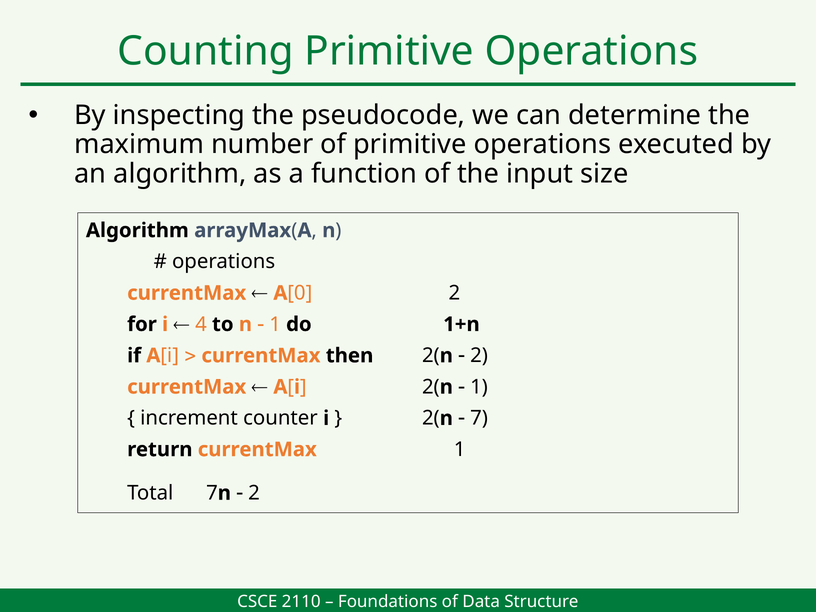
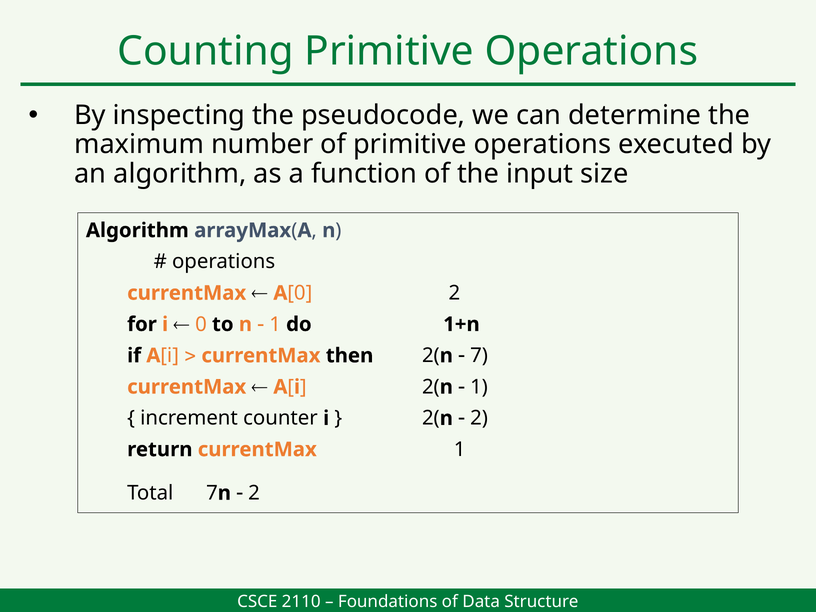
4 at (201, 324): 4 -> 0
2 at (479, 356): 2 -> 7
7 at (479, 418): 7 -> 2
